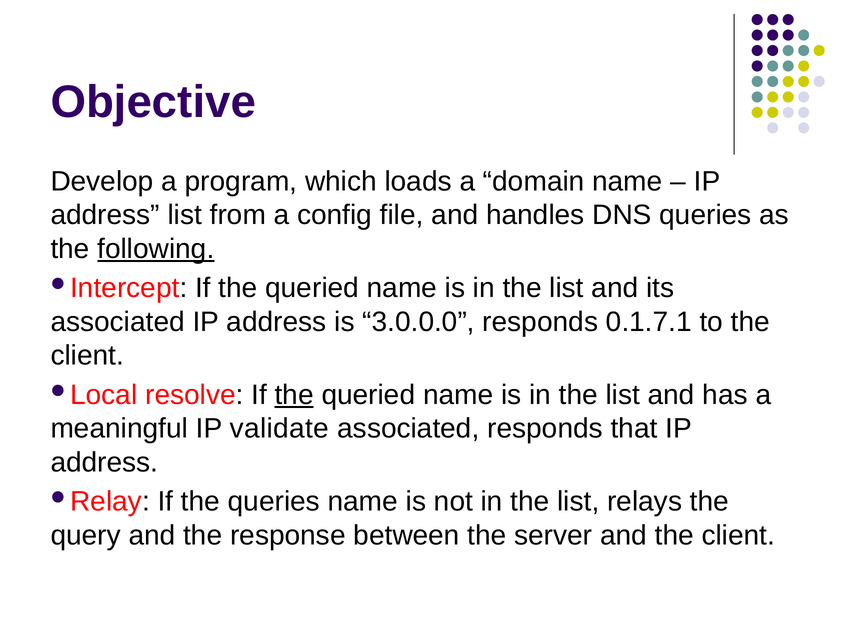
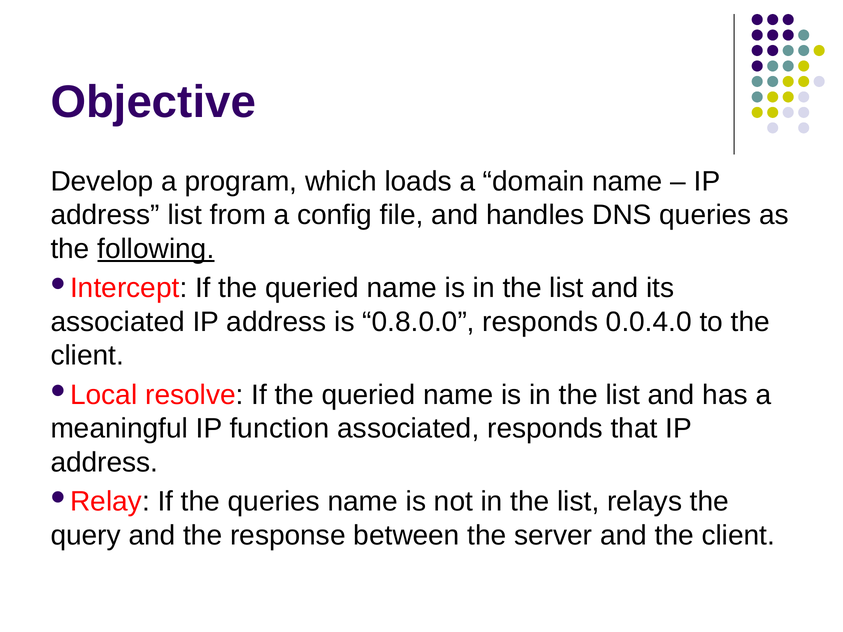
3.0.0.0: 3.0.0.0 -> 0.8.0.0
0.1.7.1: 0.1.7.1 -> 0.0.4.0
the at (294, 395) underline: present -> none
validate: validate -> function
